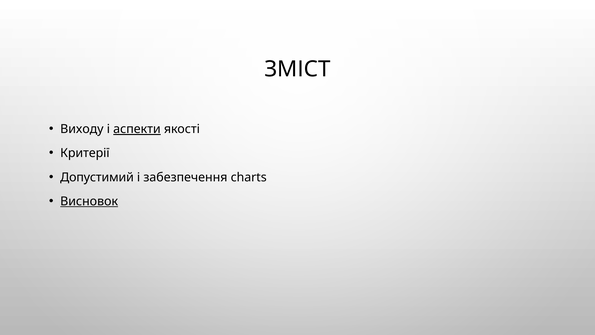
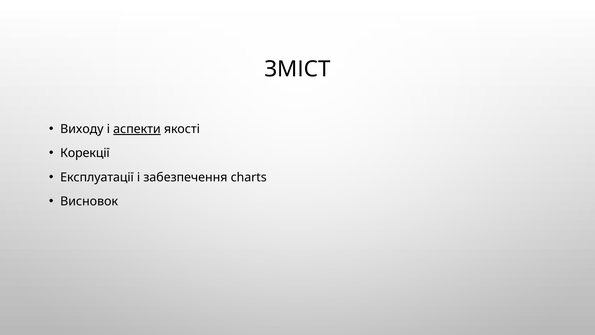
Критерії: Критерії -> Корекції
Допустимий: Допустимий -> Експлуатації
Висновок underline: present -> none
